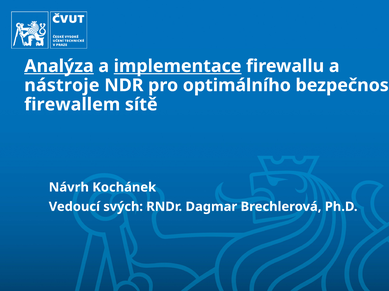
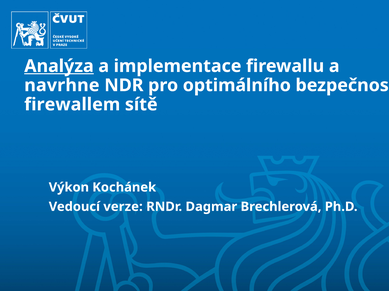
implementace underline: present -> none
nástroje: nástroje -> navrhne
Návrh: Návrh -> Výkon
svých: svých -> verze
